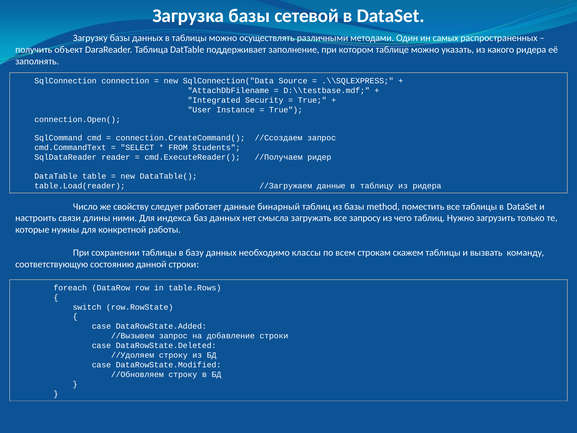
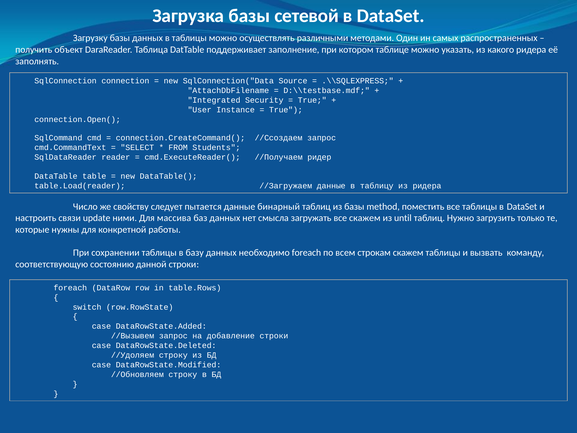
работает: работает -> пытается
длины: длины -> update
индекса: индекса -> массива
все запросу: запросу -> скажем
чего: чего -> until
необходимо классы: классы -> foreach
